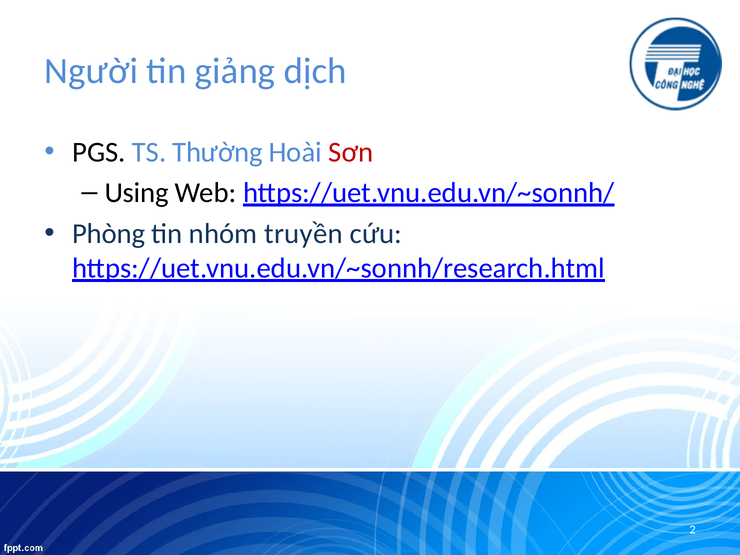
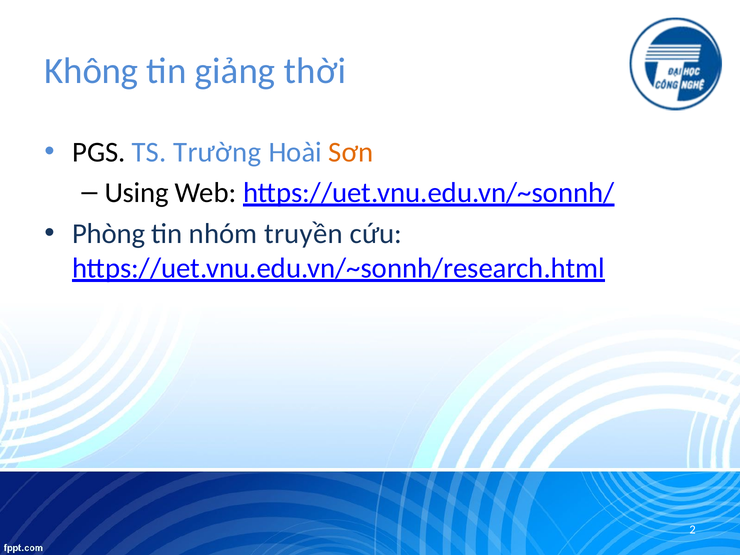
Người: Người -> Không
dịch: dịch -> thời
Thường: Thường -> Trường
Sơn colour: red -> orange
